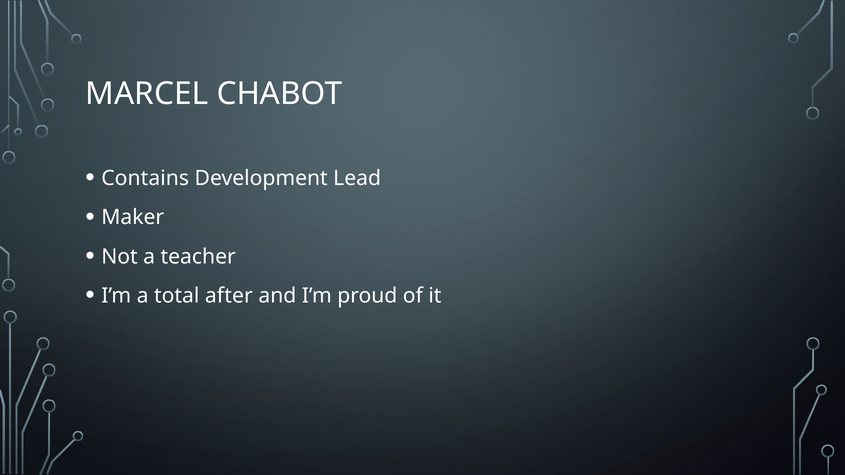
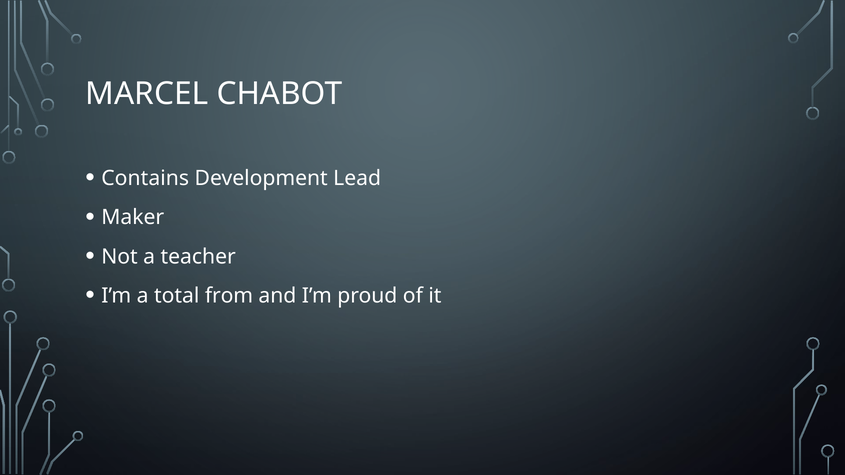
after: after -> from
